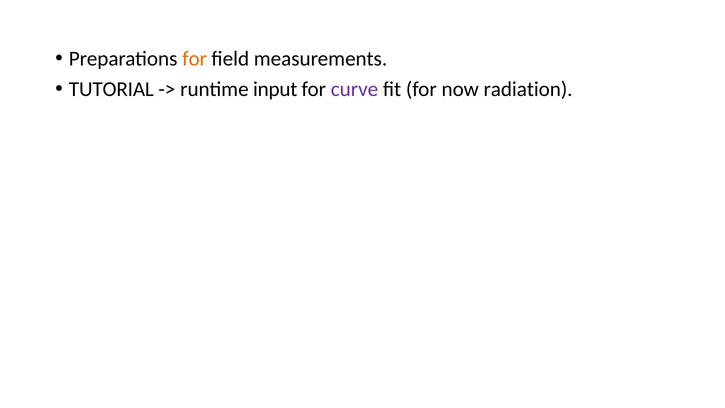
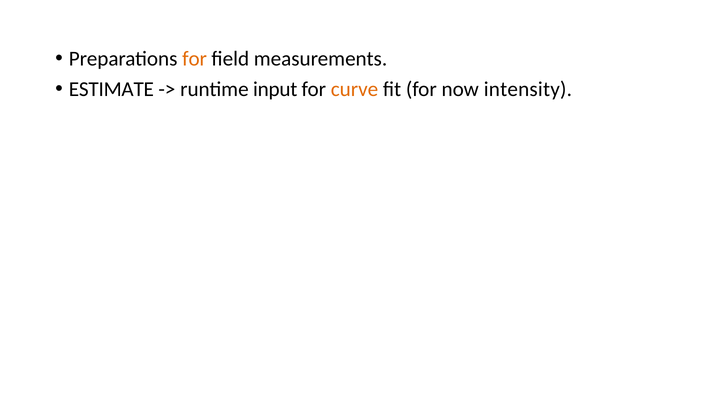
TUTORIAL: TUTORIAL -> ESTIMATE
curve colour: purple -> orange
radiation: radiation -> intensity
